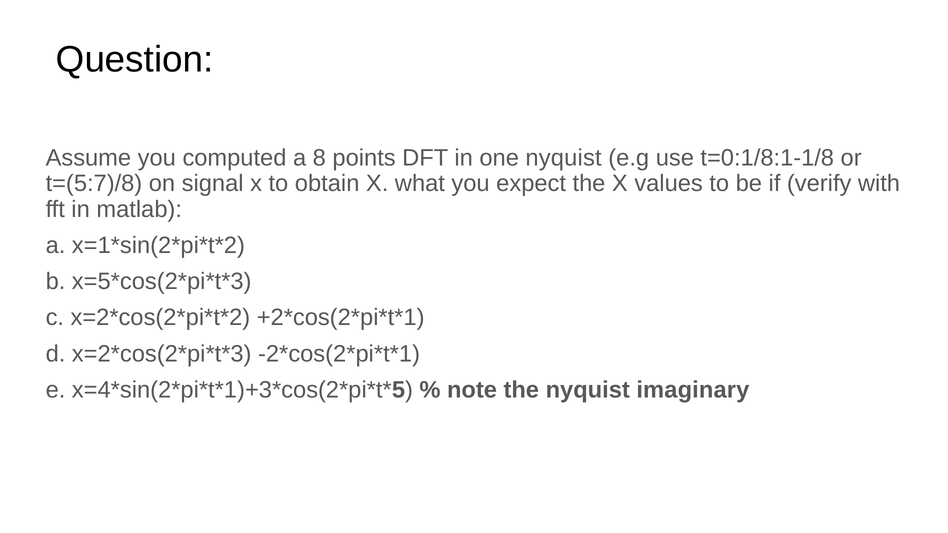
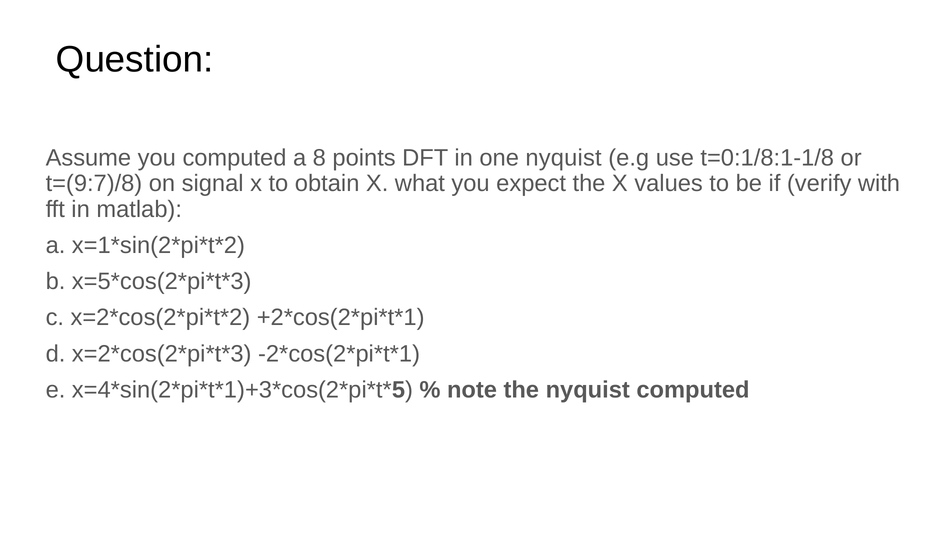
t=(5:7)/8: t=(5:7)/8 -> t=(9:7)/8
nyquist imaginary: imaginary -> computed
